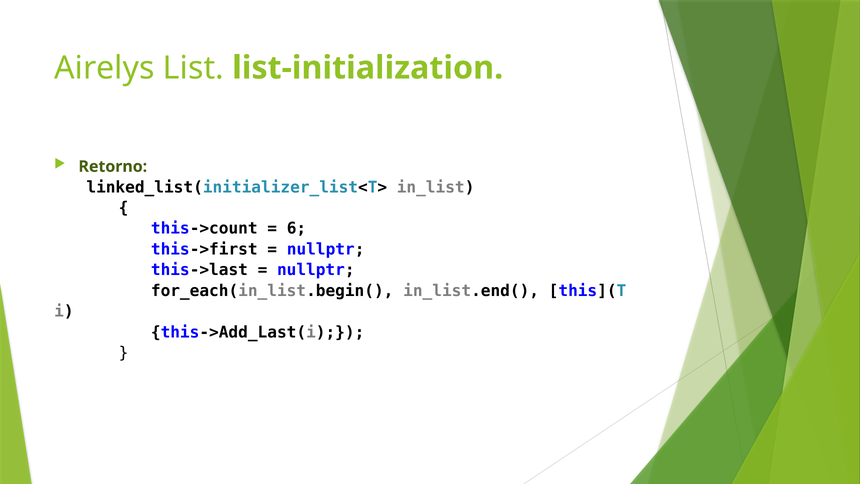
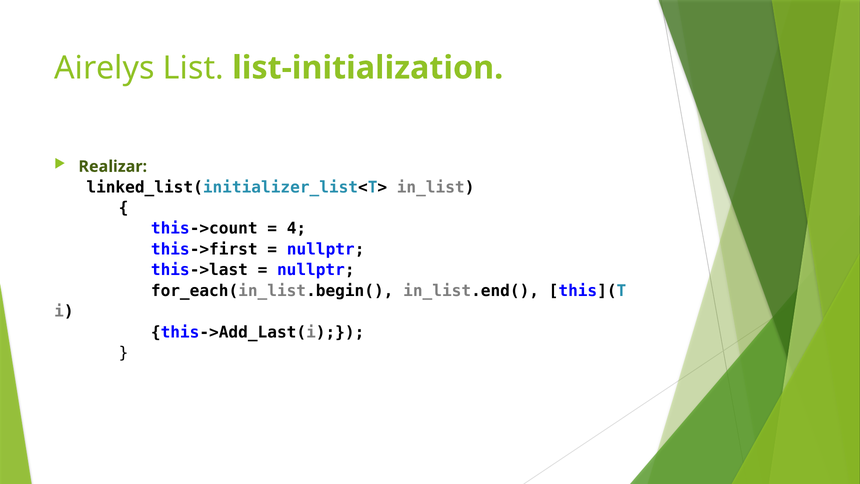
Retorno: Retorno -> Realizar
6: 6 -> 4
